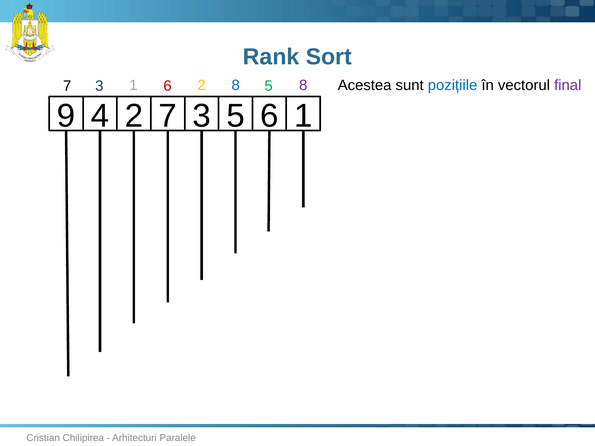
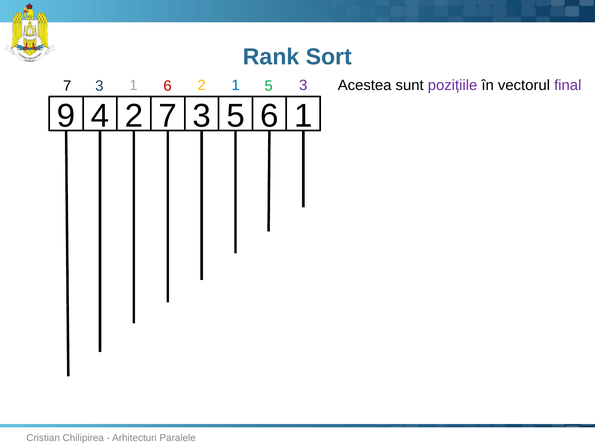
2 8: 8 -> 1
5 8: 8 -> 3
pozițiile colour: blue -> purple
